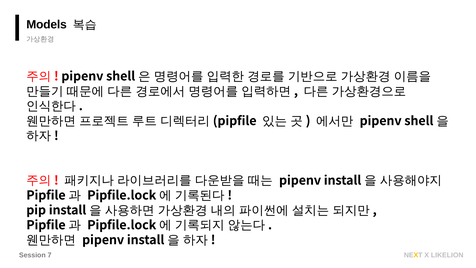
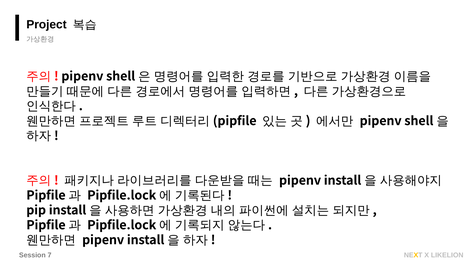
Models: Models -> Project
